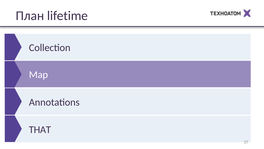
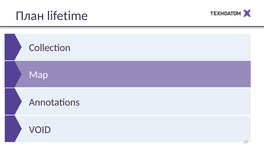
THAT: THAT -> VOID
